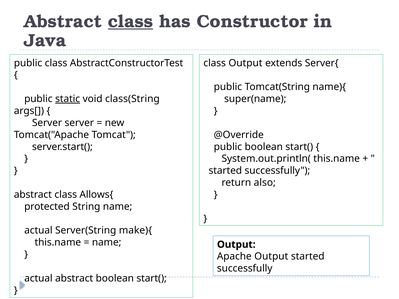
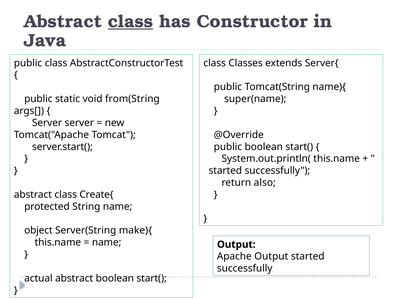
class Output: Output -> Classes
static underline: present -> none
class(String: class(String -> from(String
Allows{: Allows{ -> Create{
actual at (38, 231): actual -> object
